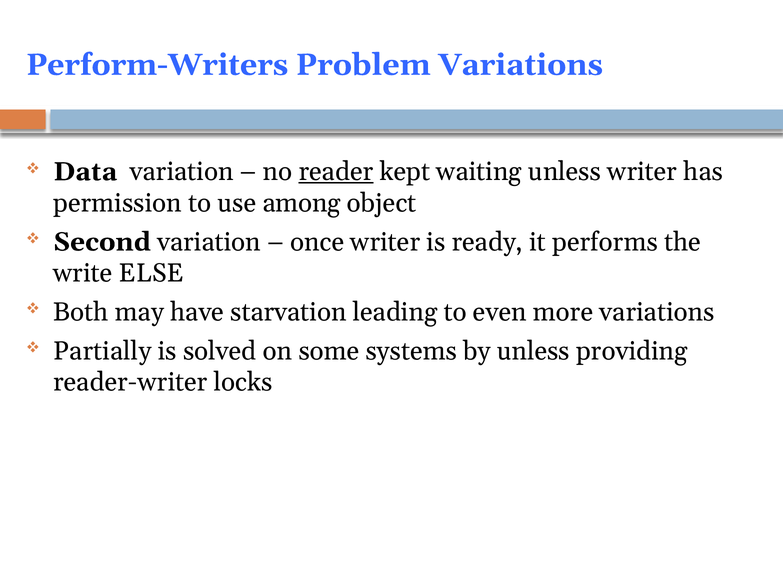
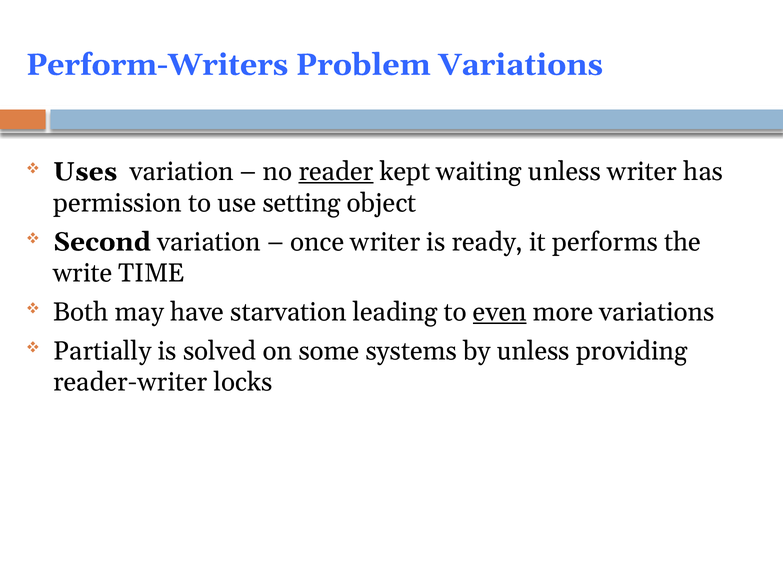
Data: Data -> Uses
among: among -> setting
ELSE: ELSE -> TIME
even underline: none -> present
